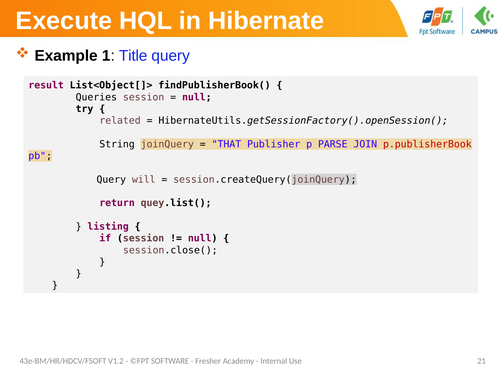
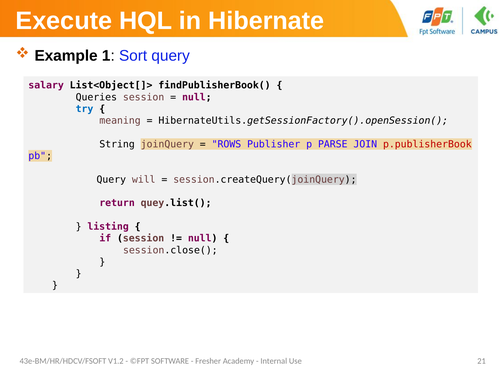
Title: Title -> Sort
result: result -> salary
try colour: black -> blue
related: related -> meaning
THAT: THAT -> ROWS
